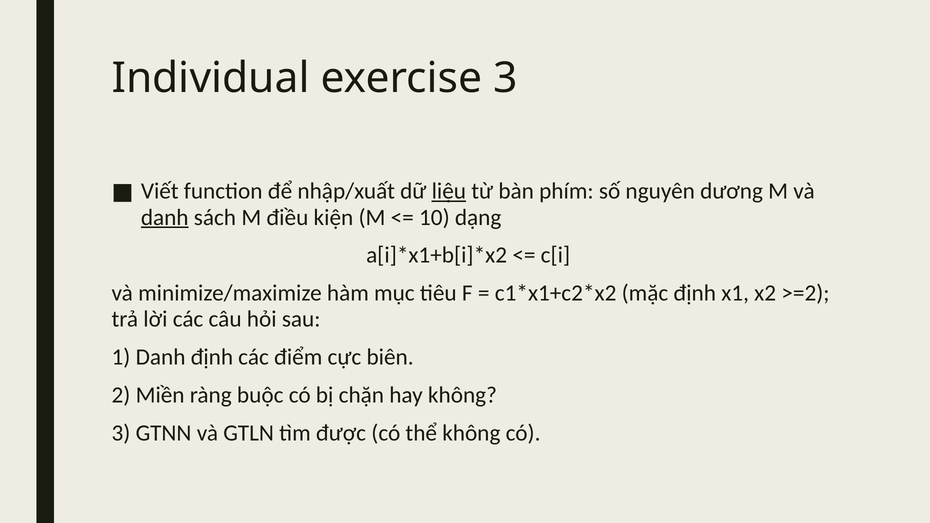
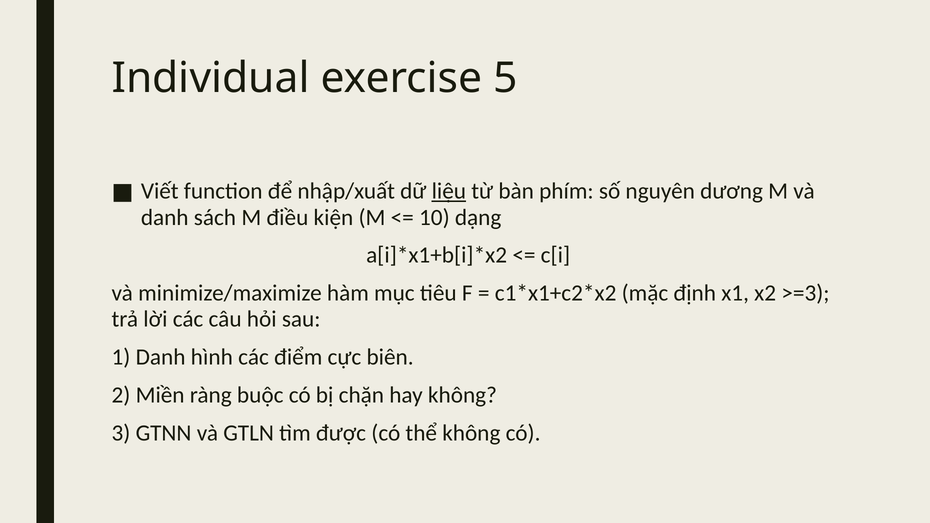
exercise 3: 3 -> 5
danh at (165, 217) underline: present -> none
>=2: >=2 -> >=3
Danh định: định -> hình
